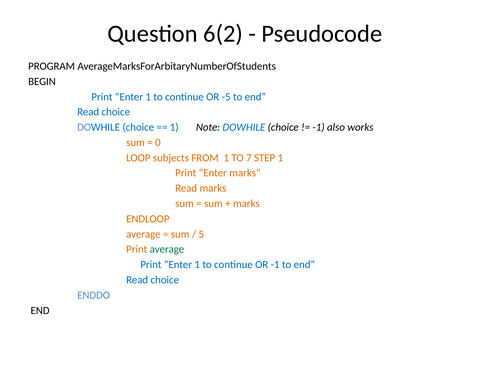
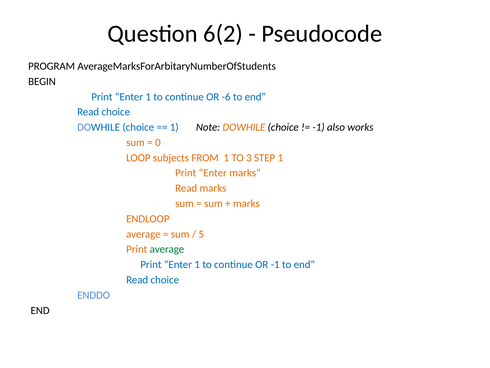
-5: -5 -> -6
DOWHILE at (244, 127) colour: blue -> orange
7: 7 -> 3
